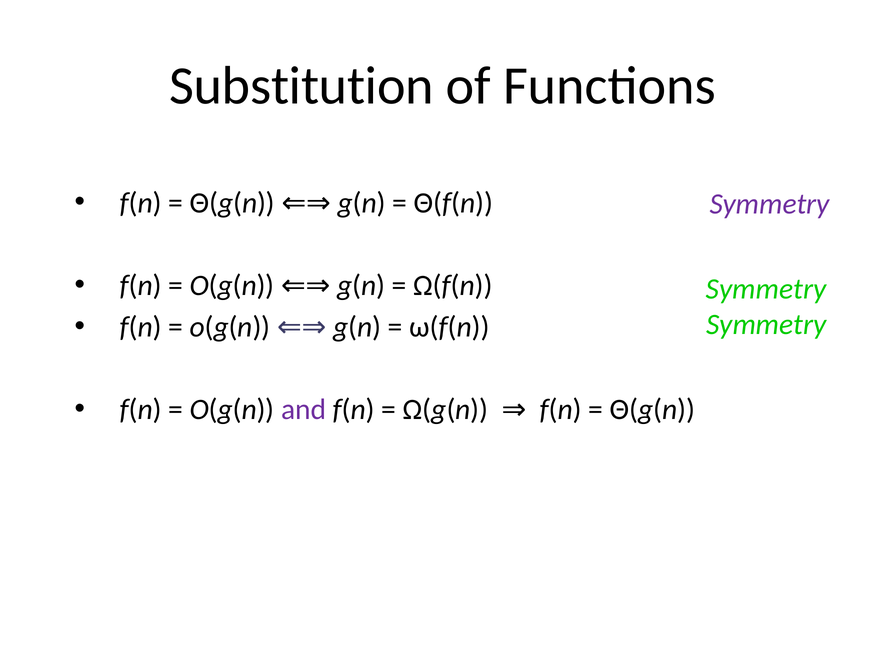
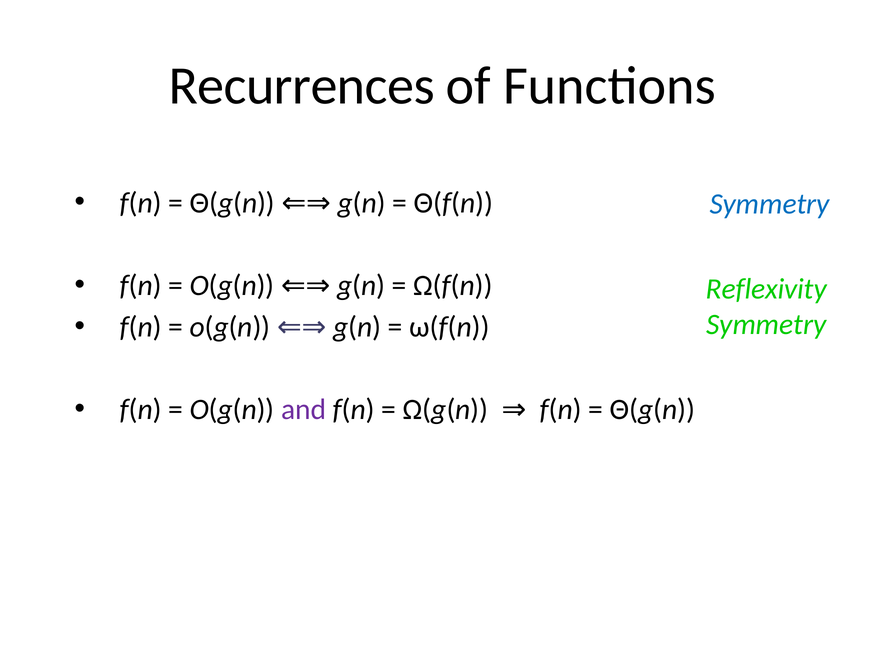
Substitution: Substitution -> Recurrences
Symmetry at (770, 204) colour: purple -> blue
Symmetry at (766, 289): Symmetry -> Reflexivity
